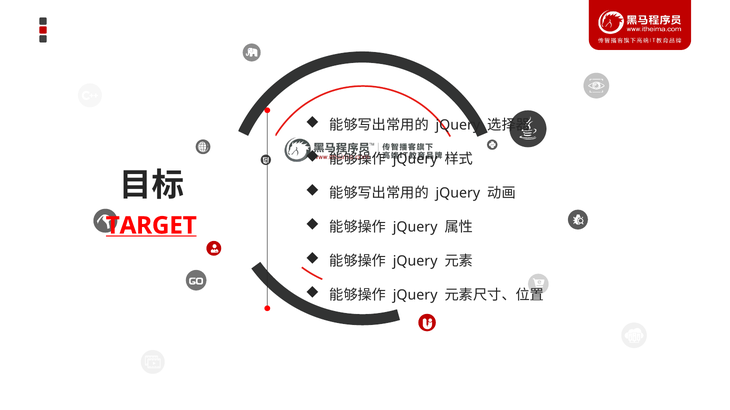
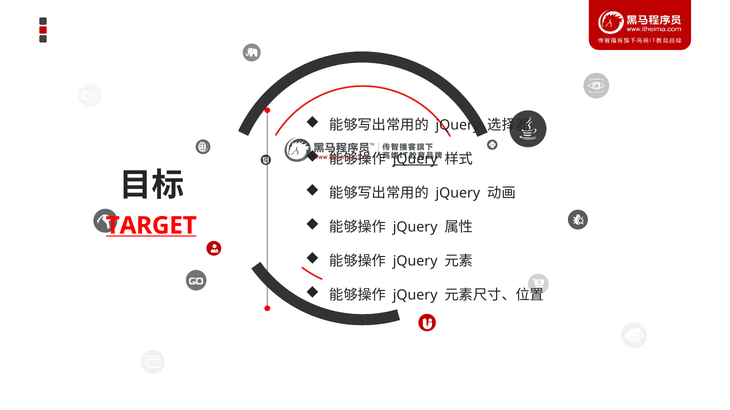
jQuery at (415, 159) underline: none -> present
